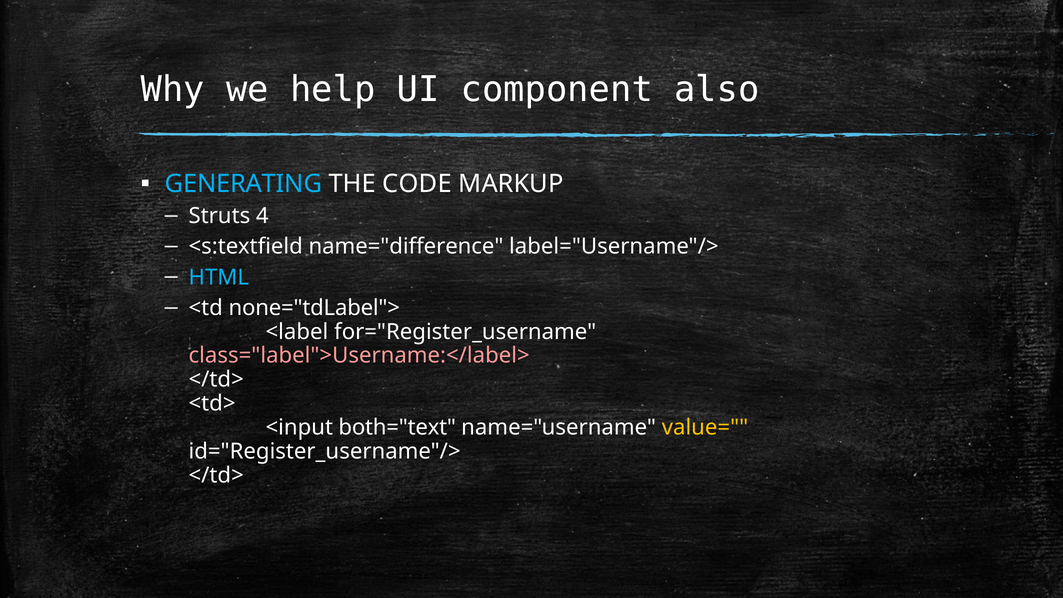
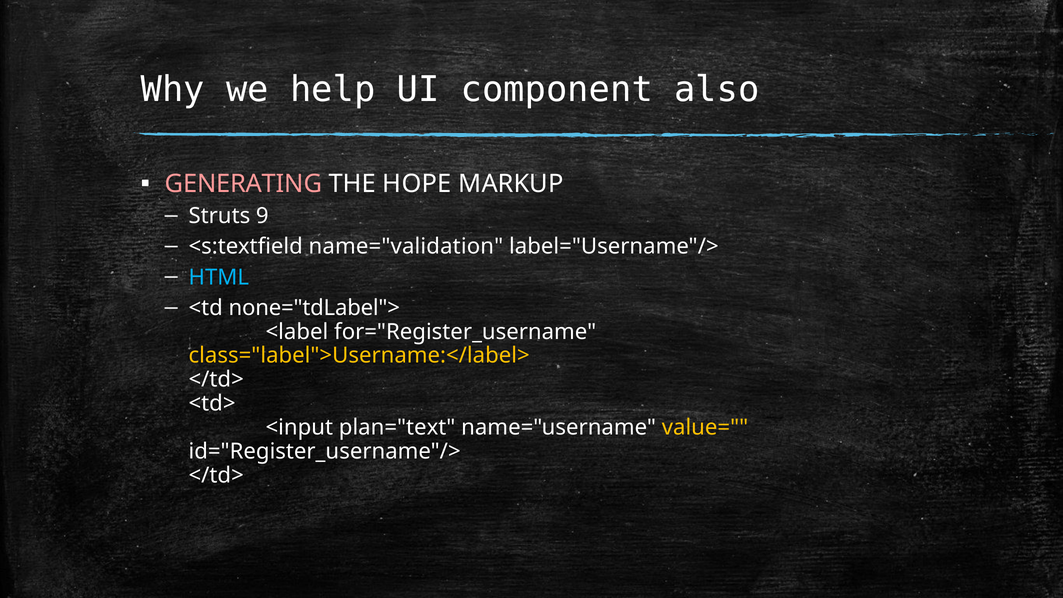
GENERATING colour: light blue -> pink
CODE: CODE -> HOPE
4: 4 -> 9
name="difference: name="difference -> name="validation
class="label">Username:</label> colour: pink -> yellow
both="text: both="text -> plan="text
